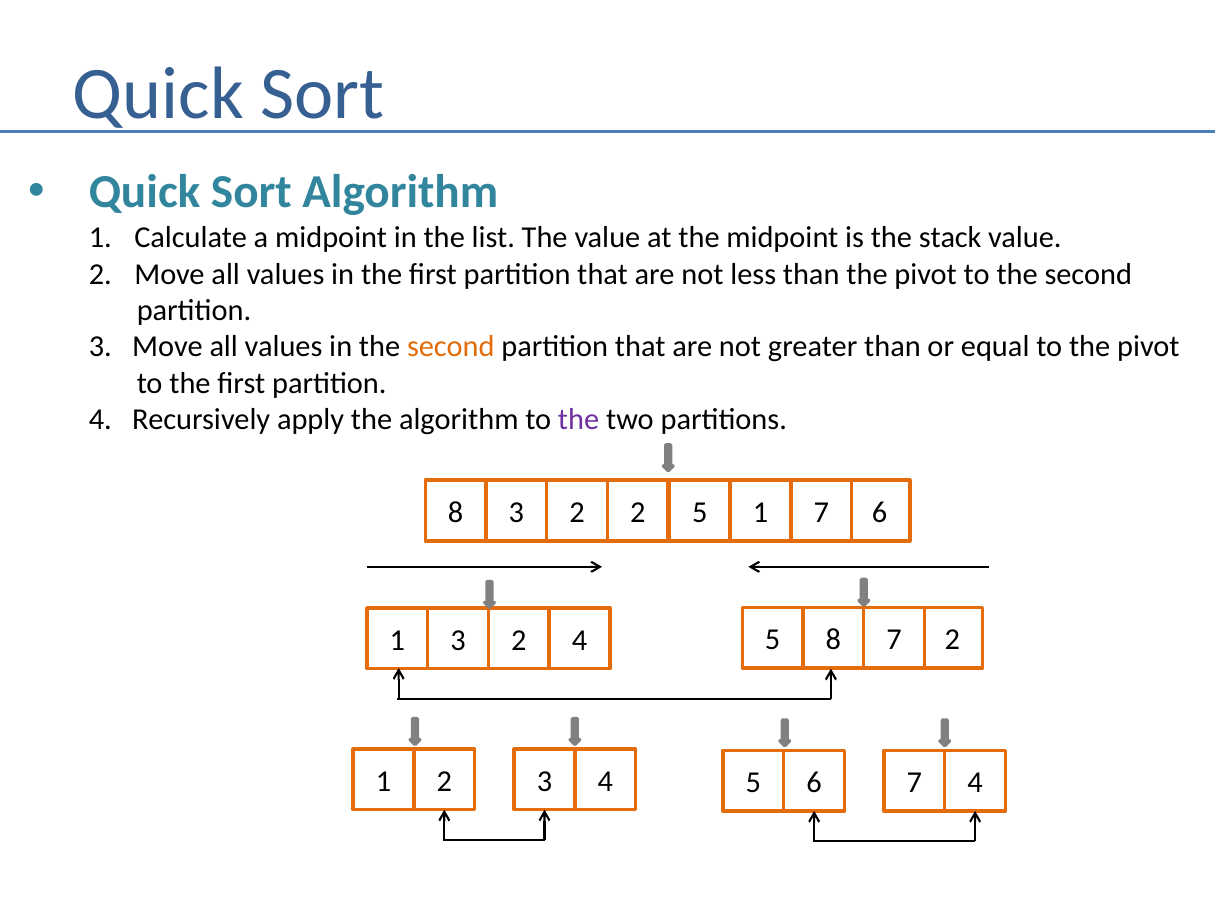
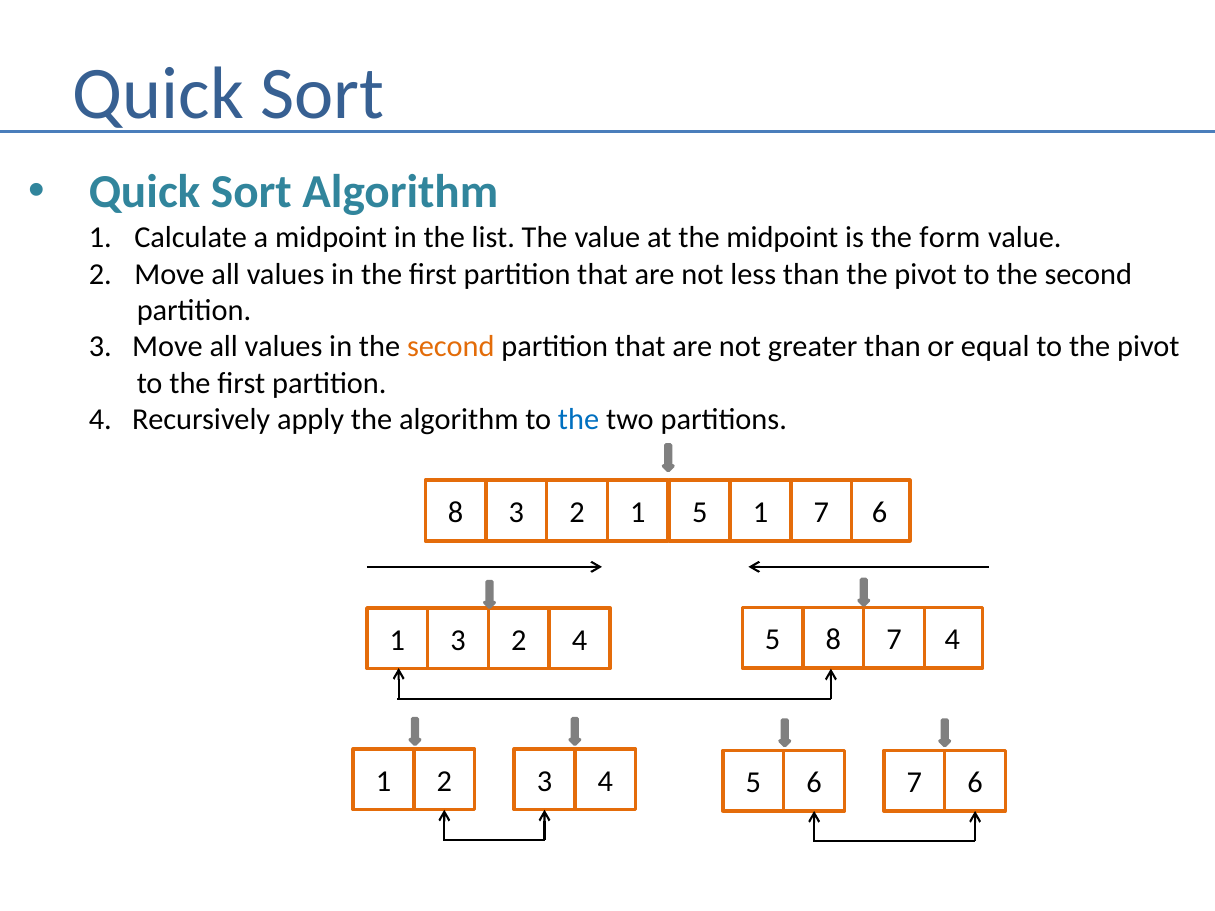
stack: stack -> form
the at (579, 420) colour: purple -> blue
2 at (638, 513): 2 -> 1
8 2: 2 -> 4
5 7 4: 4 -> 6
